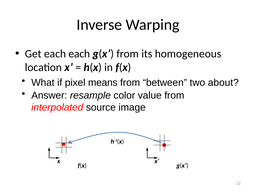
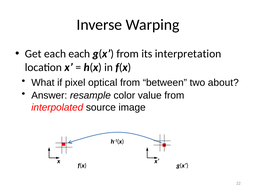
homogeneous: homogeneous -> interpretation
means: means -> optical
